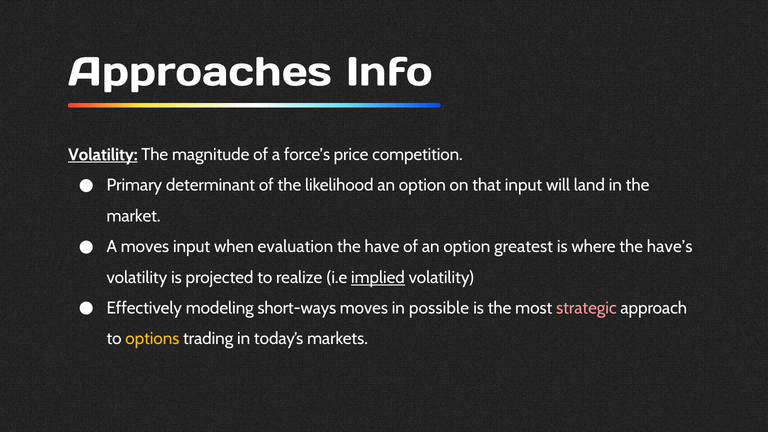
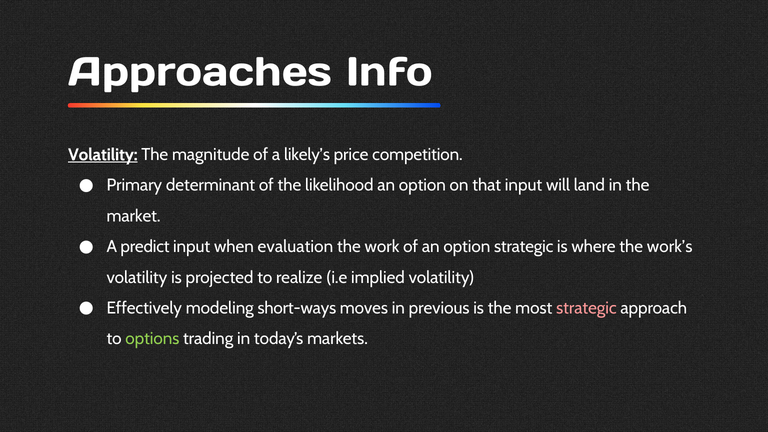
force’s: force’s -> likely’s
A moves: moves -> predict
have: have -> work
option greatest: greatest -> strategic
have’s: have’s -> work’s
implied underline: present -> none
possible: possible -> previous
options colour: yellow -> light green
